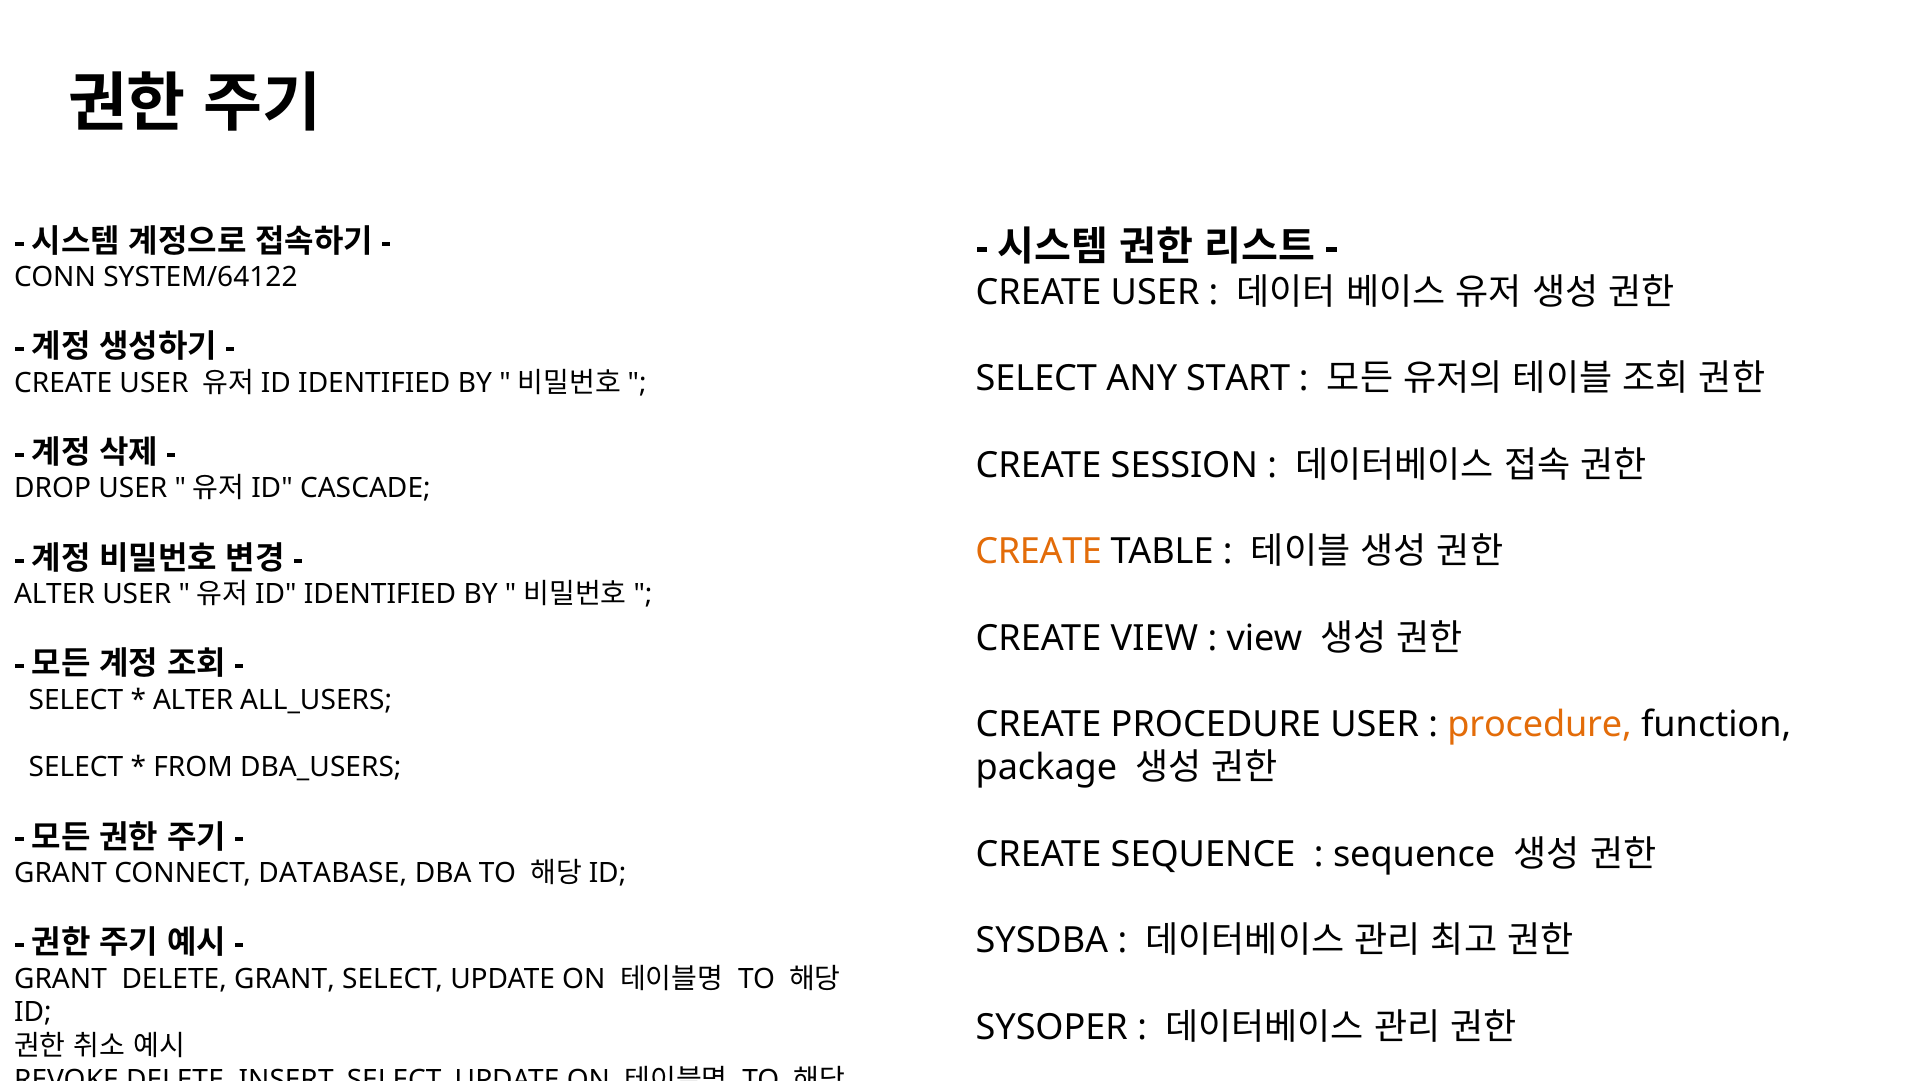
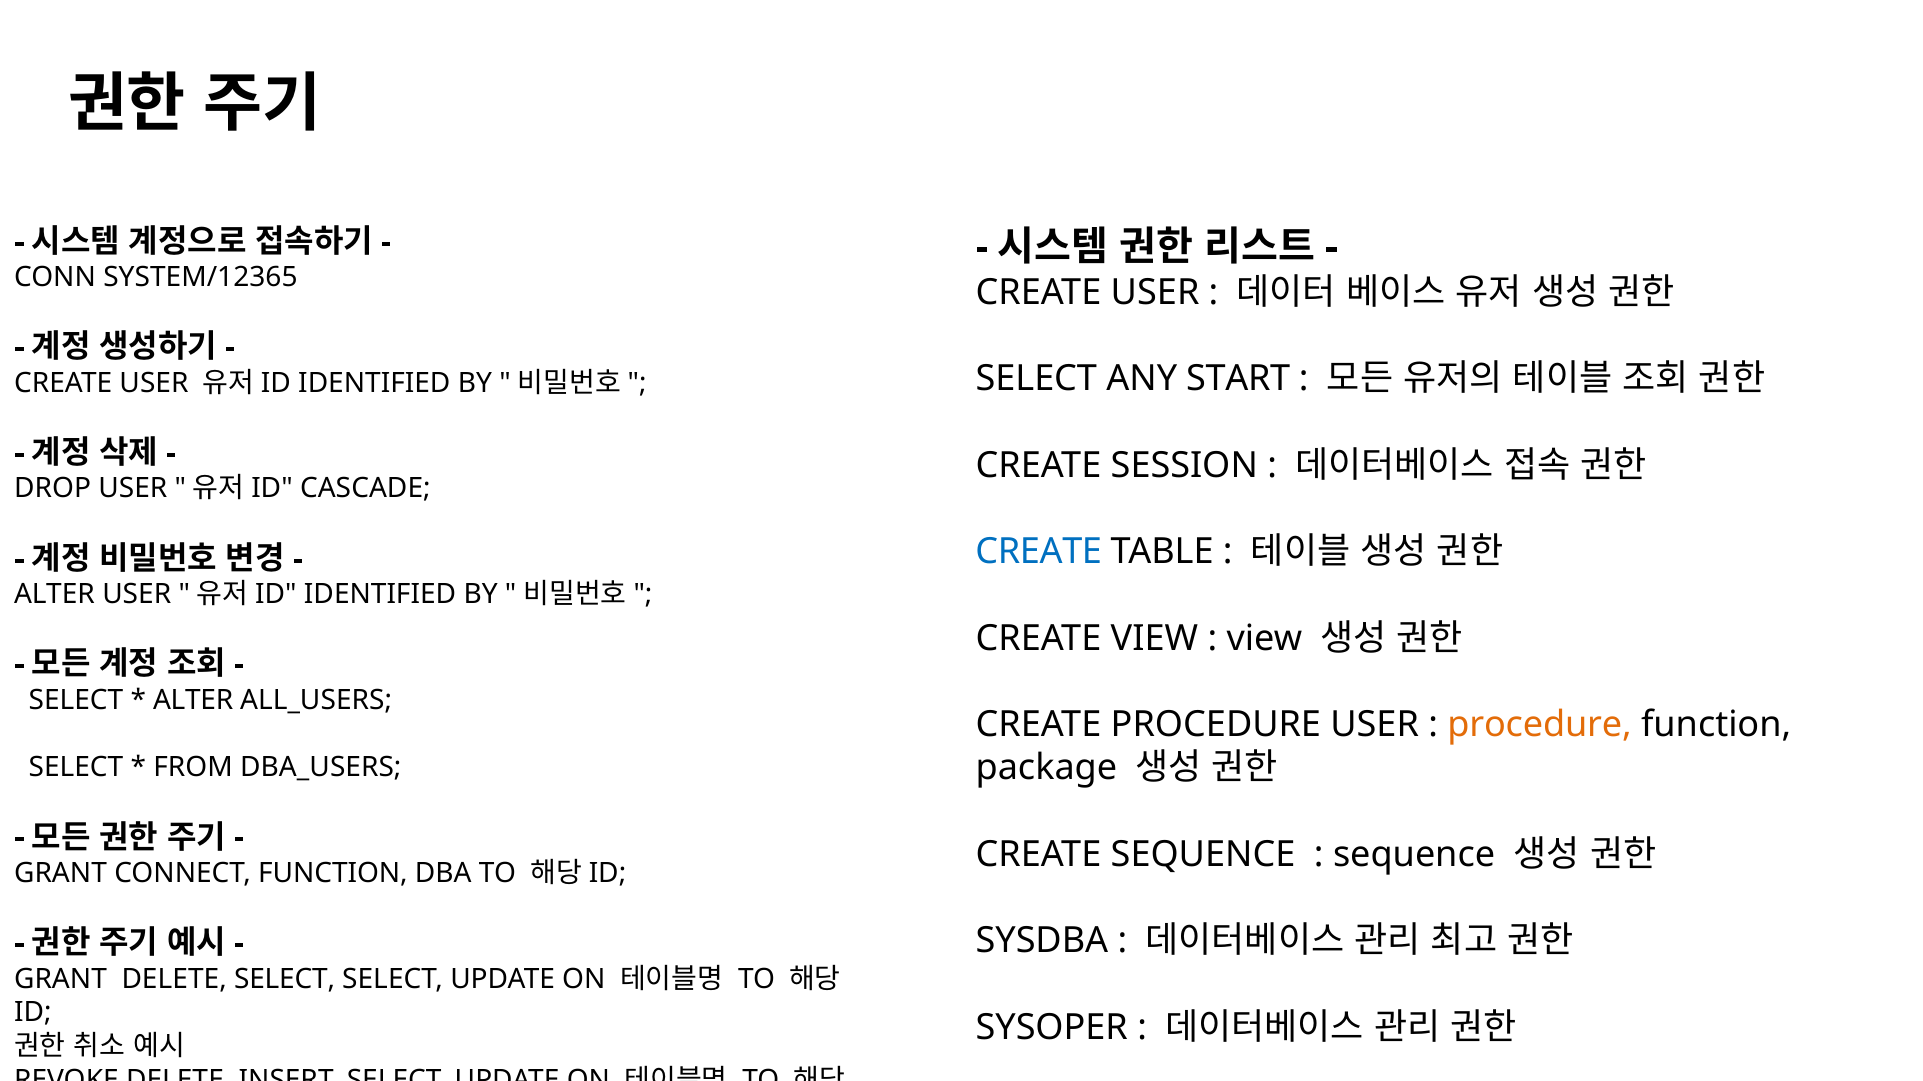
SYSTEM/64122: SYSTEM/64122 -> SYSTEM/12365
CREATE at (1039, 552) colour: orange -> blue
CONNECT DATABASE: DATABASE -> FUNCTION
DELETE GRANT: GRANT -> SELECT
